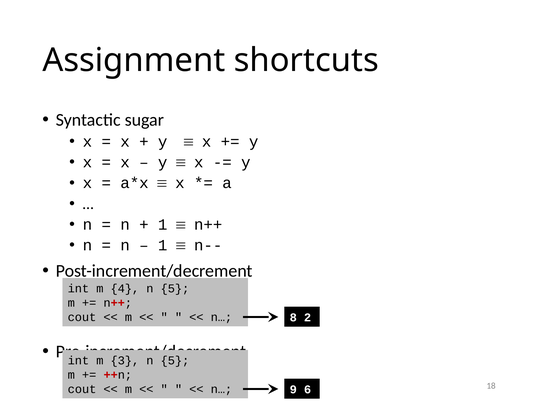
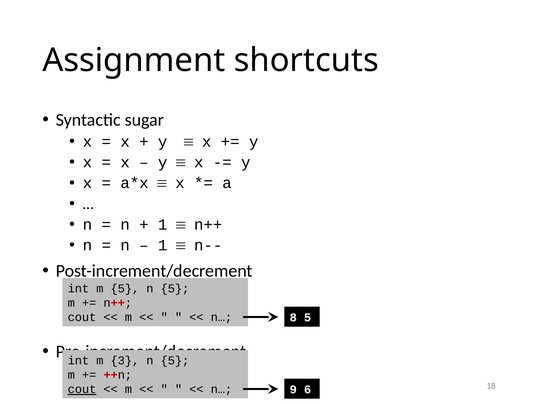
m 4: 4 -> 5
8 2: 2 -> 5
cout at (82, 389) underline: none -> present
